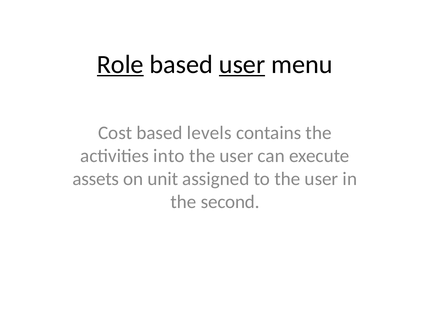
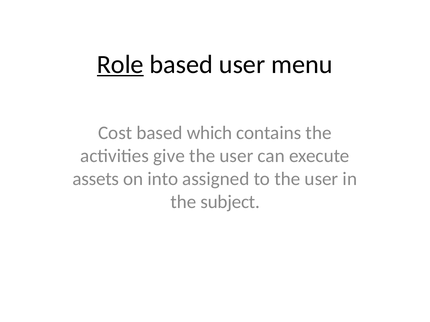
user at (242, 65) underline: present -> none
levels: levels -> which
into: into -> give
unit: unit -> into
second: second -> subject
